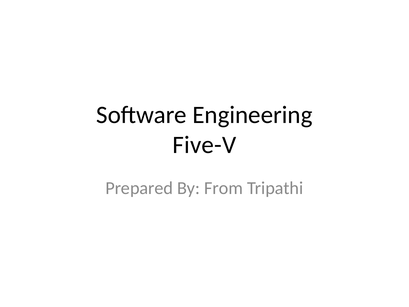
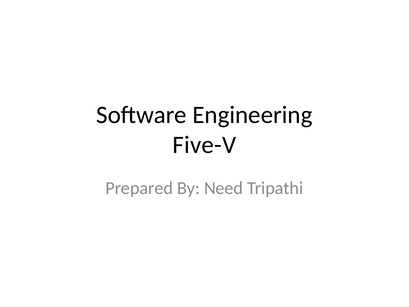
From: From -> Need
